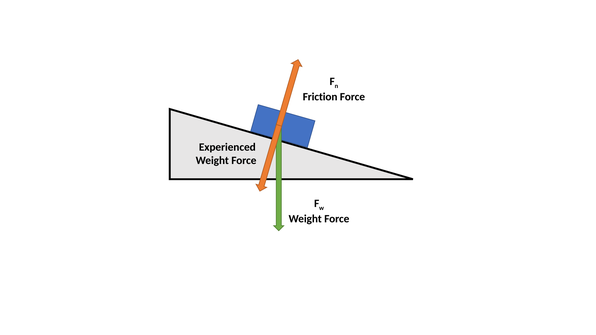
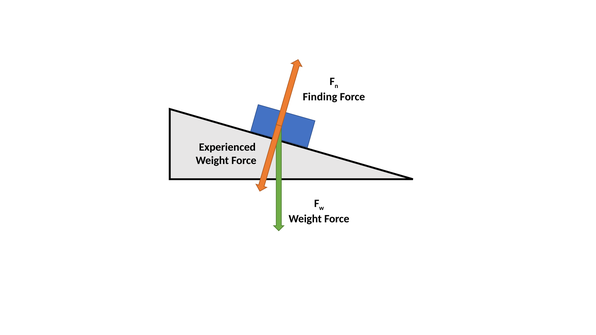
Friction: Friction -> Finding
